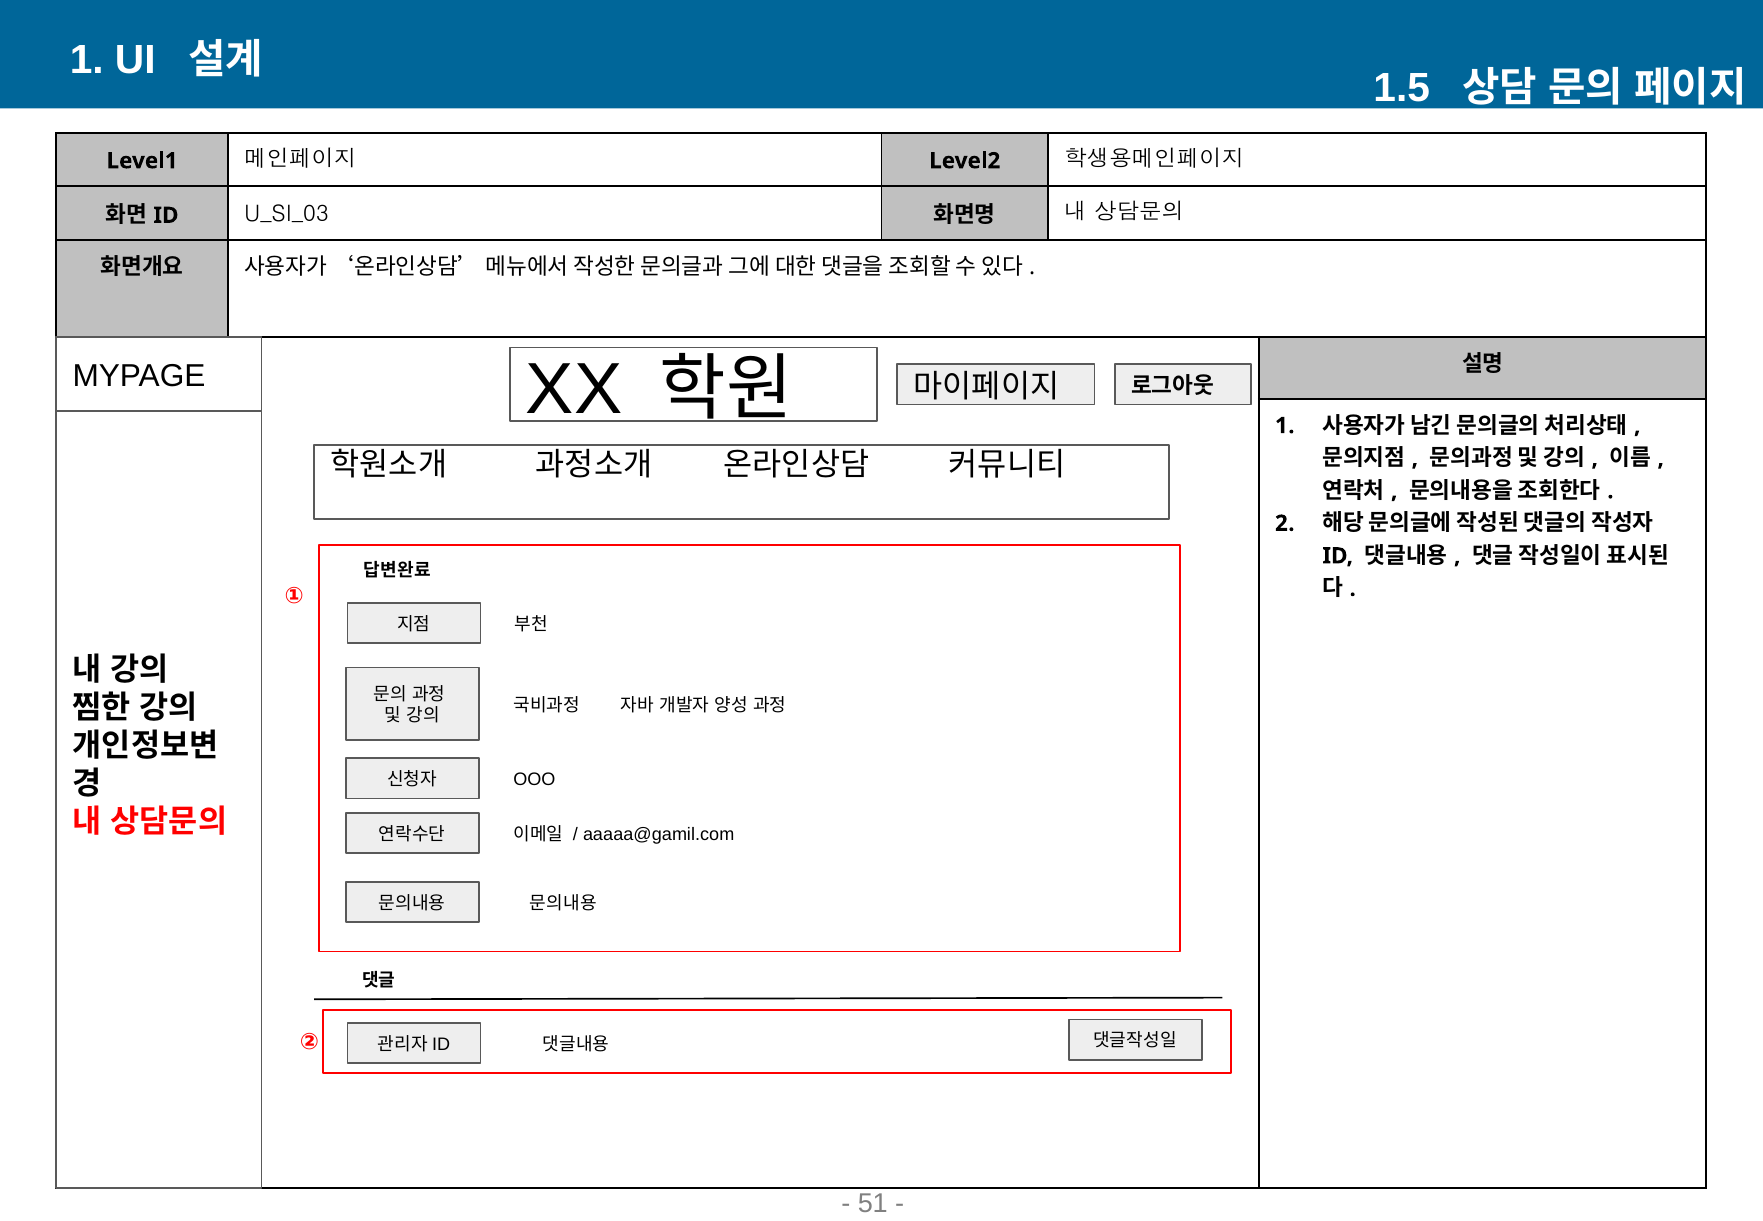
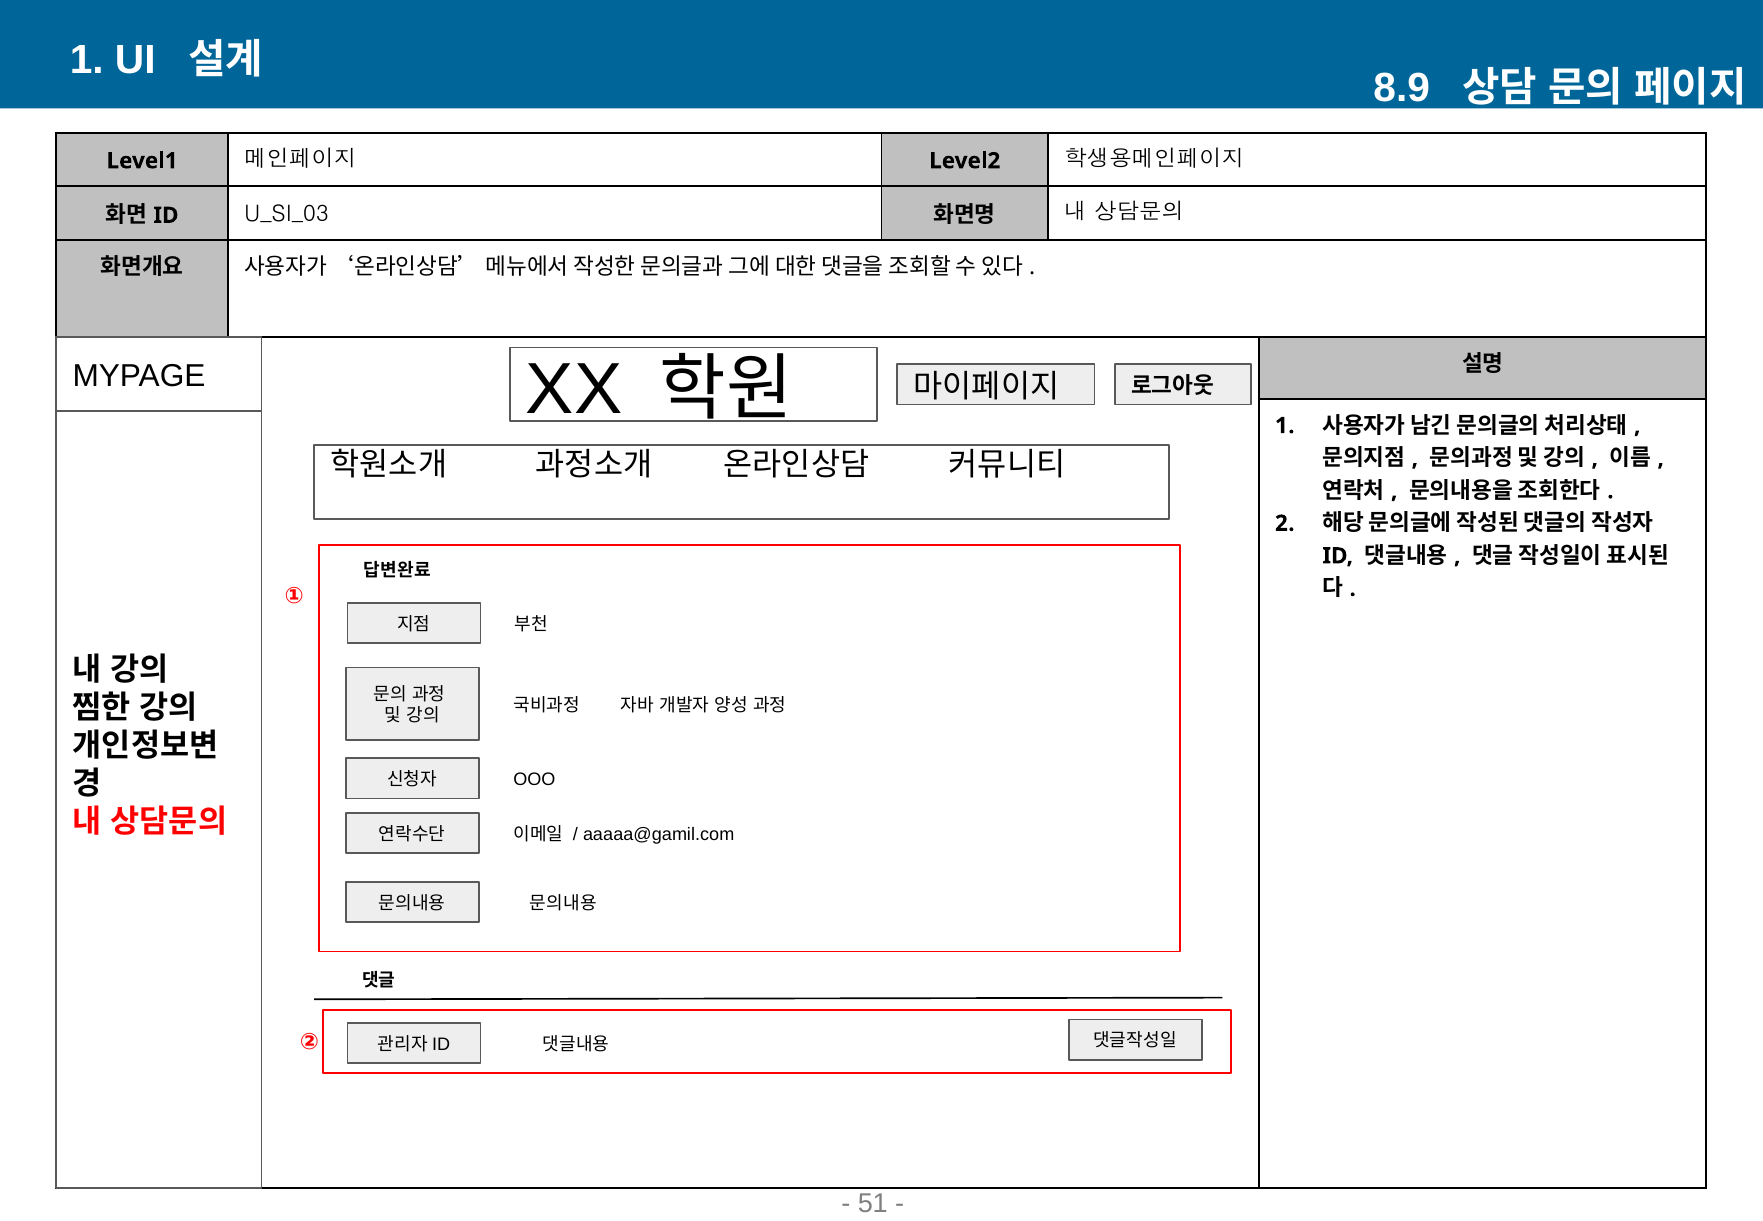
1.5: 1.5 -> 8.9
